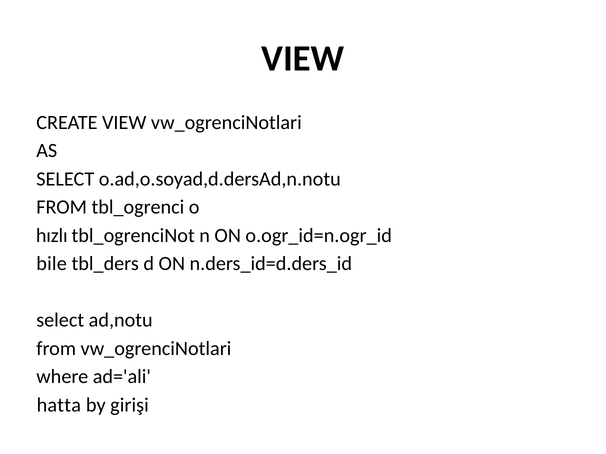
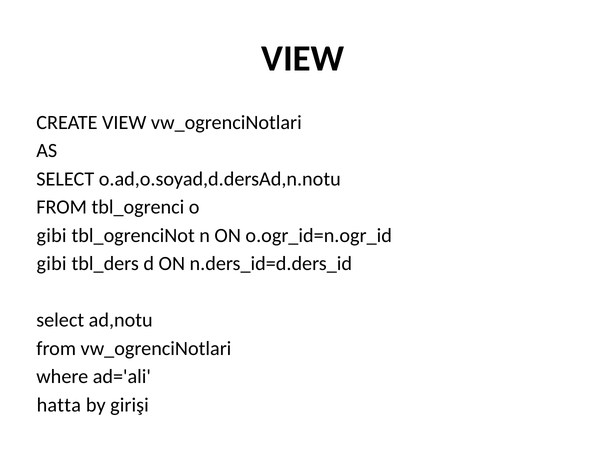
hızlı at (52, 236): hızlı -> gibi
bile at (52, 264): bile -> gibi
